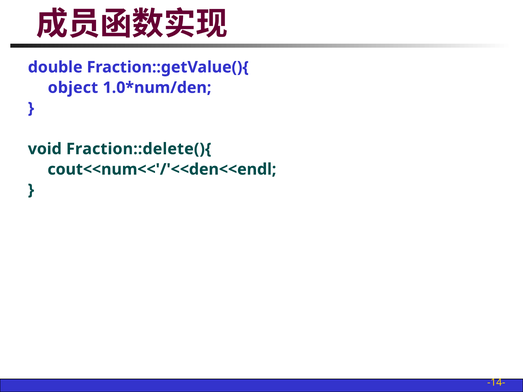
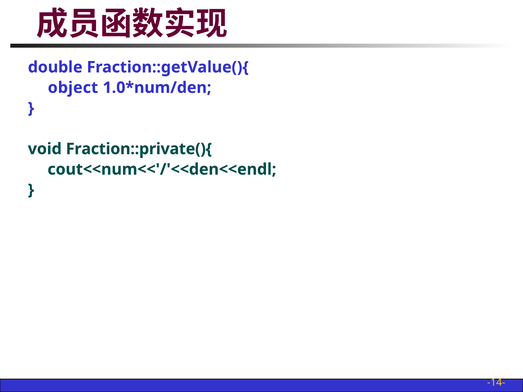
Fraction::delete(){: Fraction::delete(){ -> Fraction::private(){
